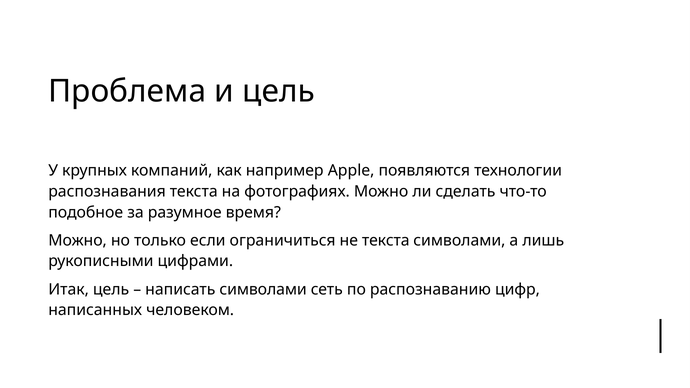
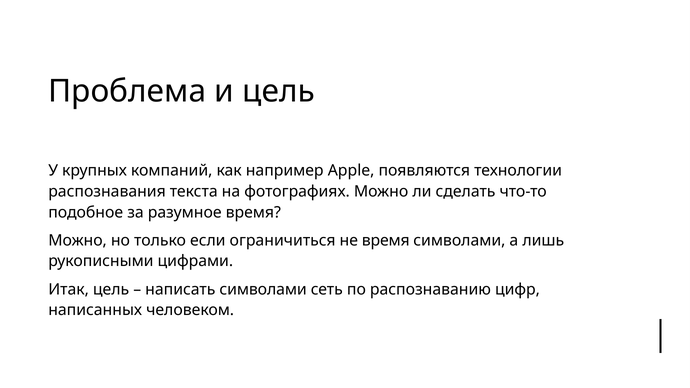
не текста: текста -> время
